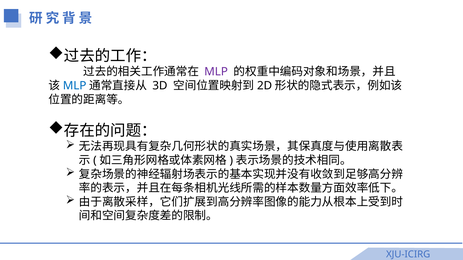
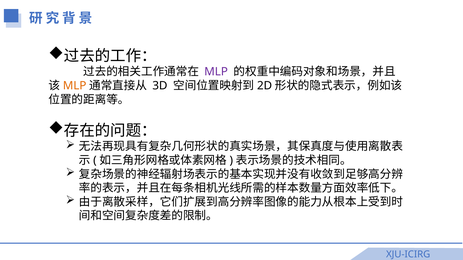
MLP at (75, 86) colour: blue -> orange
